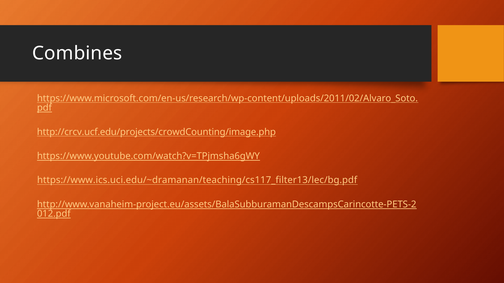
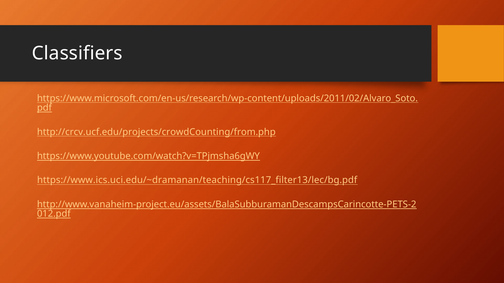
Combines: Combines -> Classifiers
http://crcv.ucf.edu/projects/crowdCounting/image.php: http://crcv.ucf.edu/projects/crowdCounting/image.php -> http://crcv.ucf.edu/projects/crowdCounting/from.php
